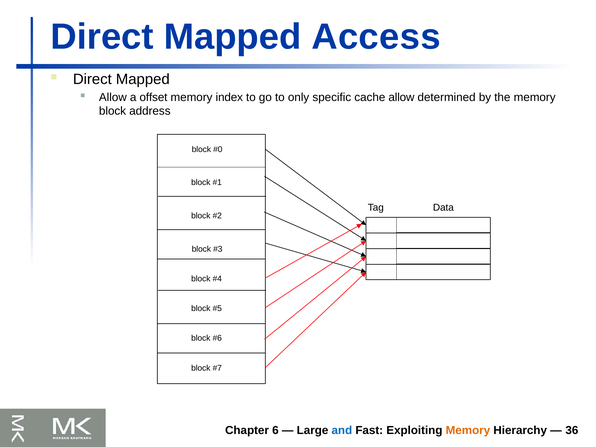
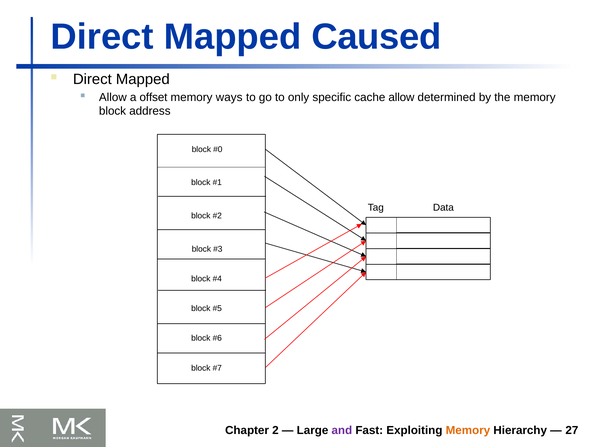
Access: Access -> Caused
index: index -> ways
6: 6 -> 2
and colour: blue -> purple
36: 36 -> 27
